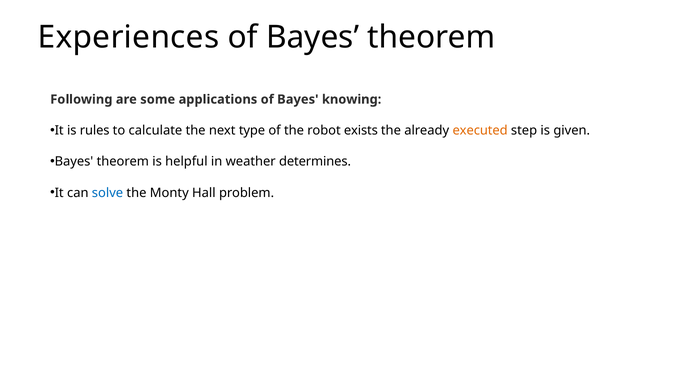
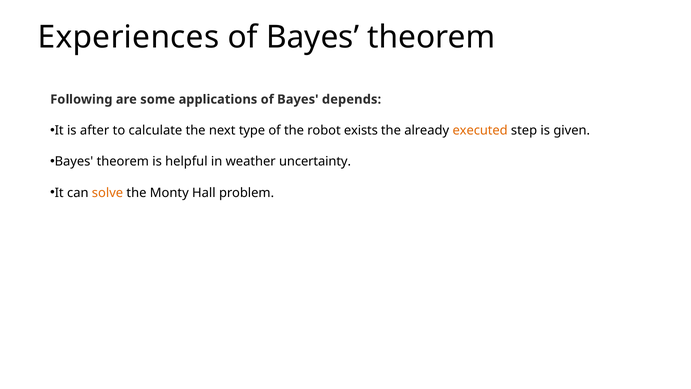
knowing: knowing -> depends
rules: rules -> after
determines: determines -> uncertainty
solve colour: blue -> orange
